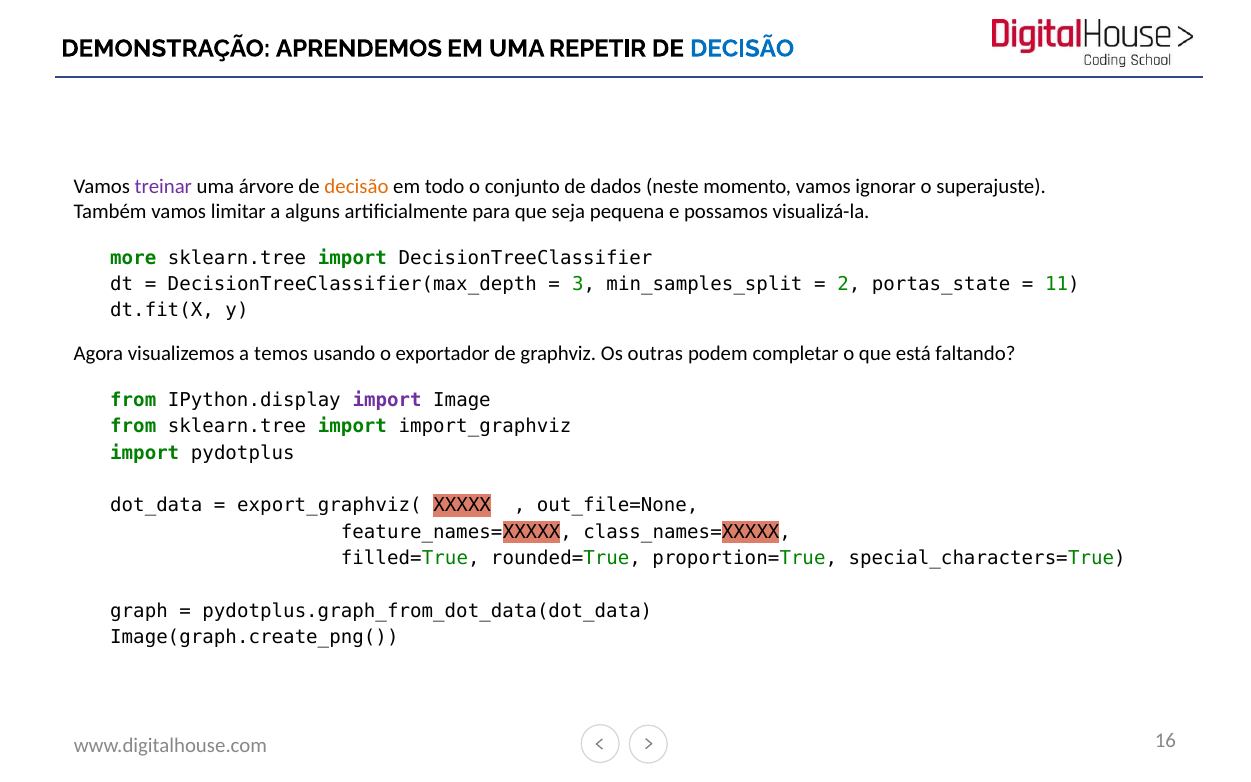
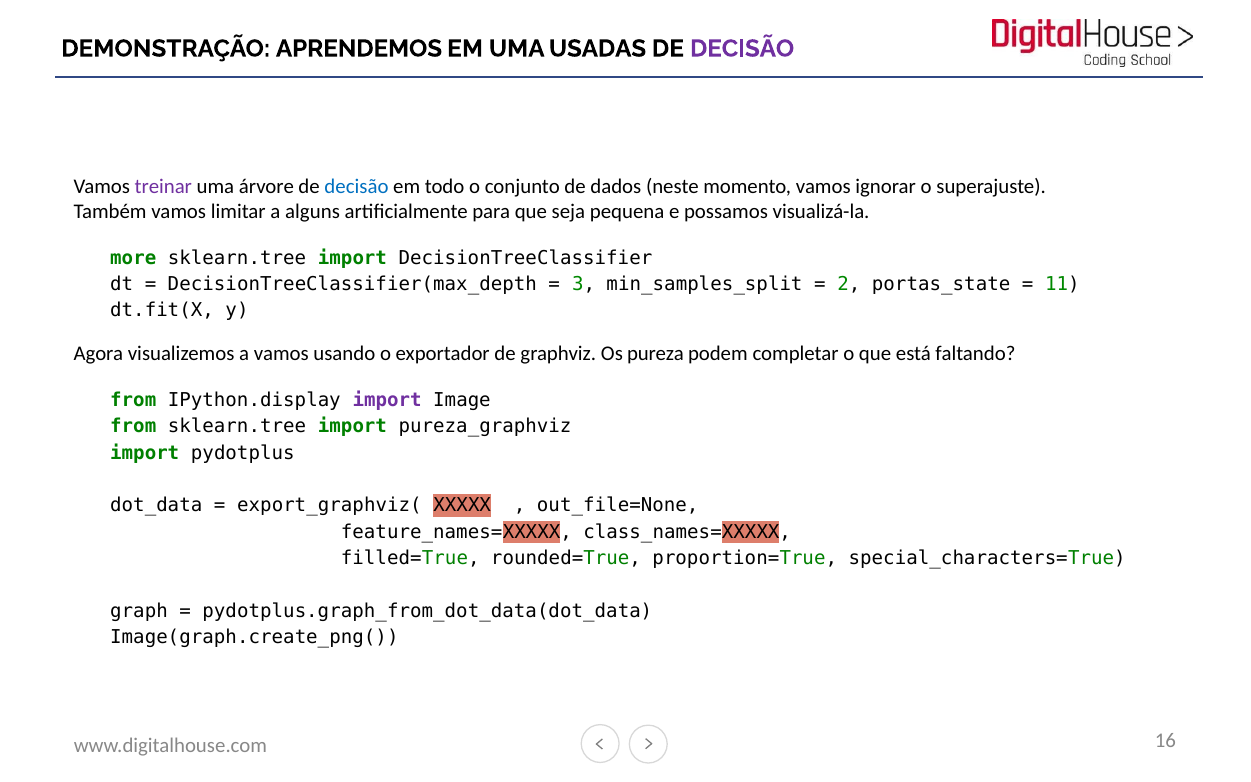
REPETIR: REPETIR -> USADAS
DECISÃO at (742, 49) colour: blue -> purple
decisão at (356, 186) colour: orange -> blue
a temos: temos -> vamos
outras: outras -> pureza
import_graphviz: import_graphviz -> pureza_graphviz
